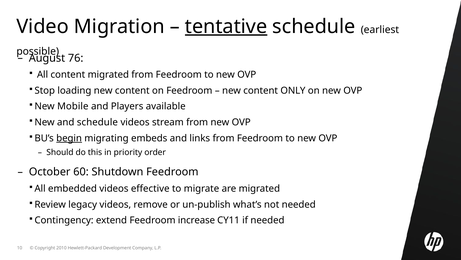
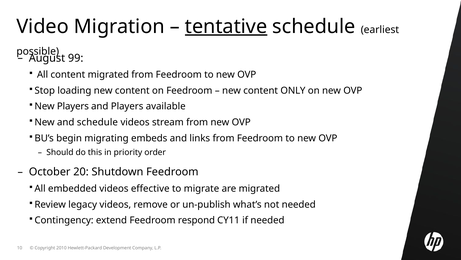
76: 76 -> 99
New Mobile: Mobile -> Players
begin underline: present -> none
60: 60 -> 20
increase: increase -> respond
